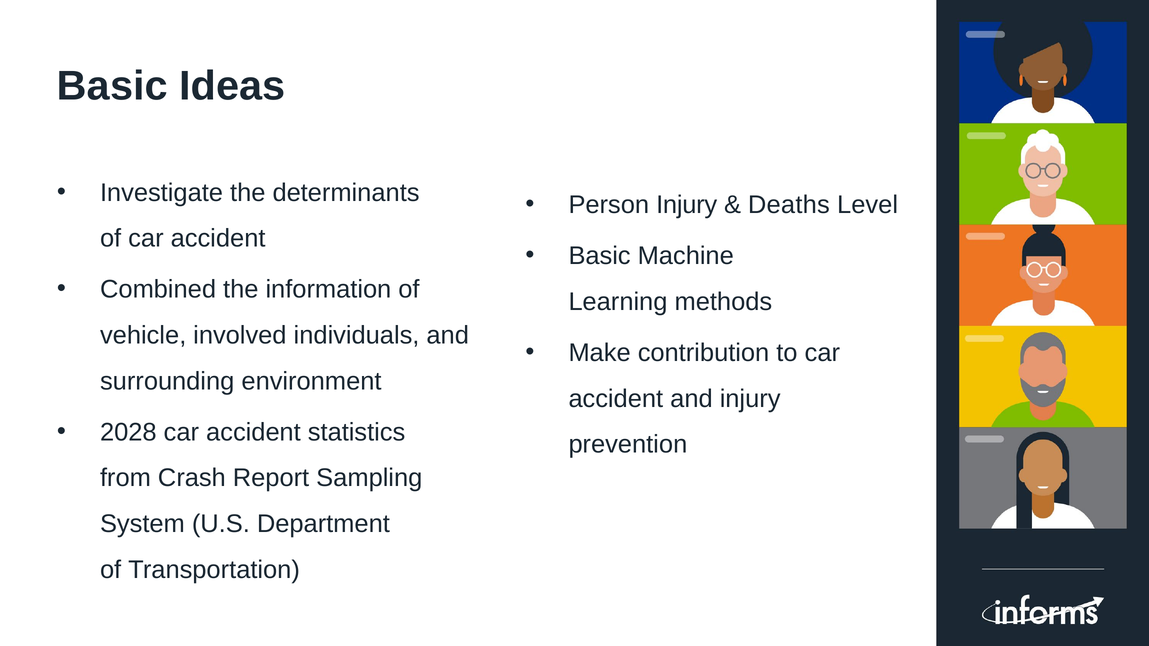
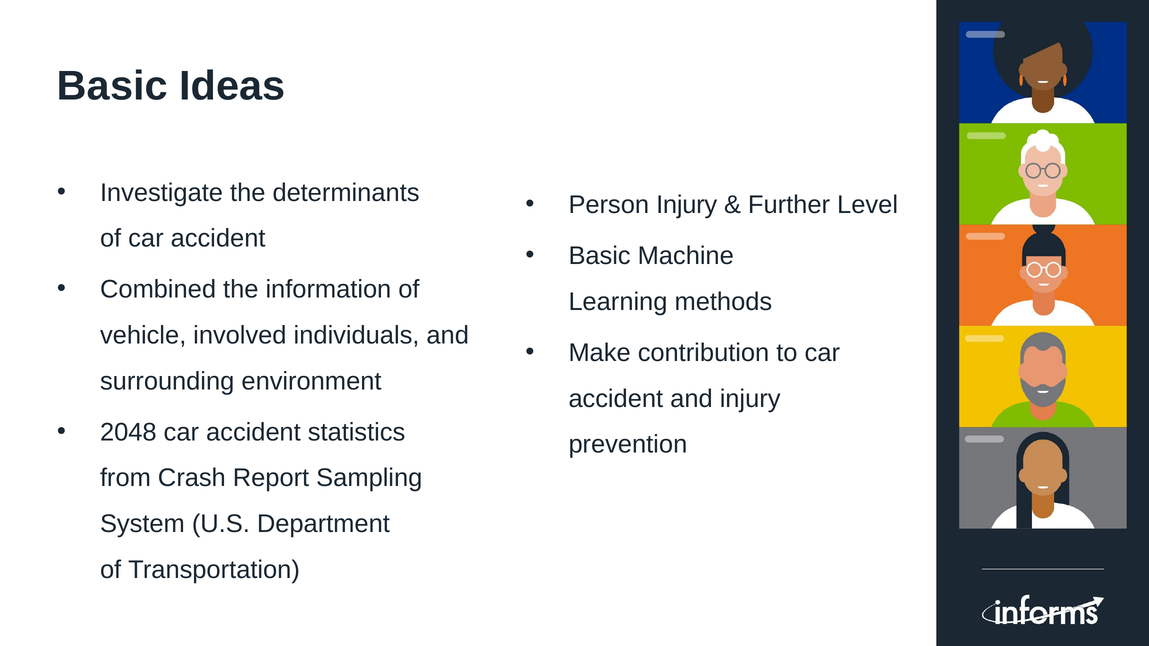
Deaths: Deaths -> Further
2028: 2028 -> 2048
